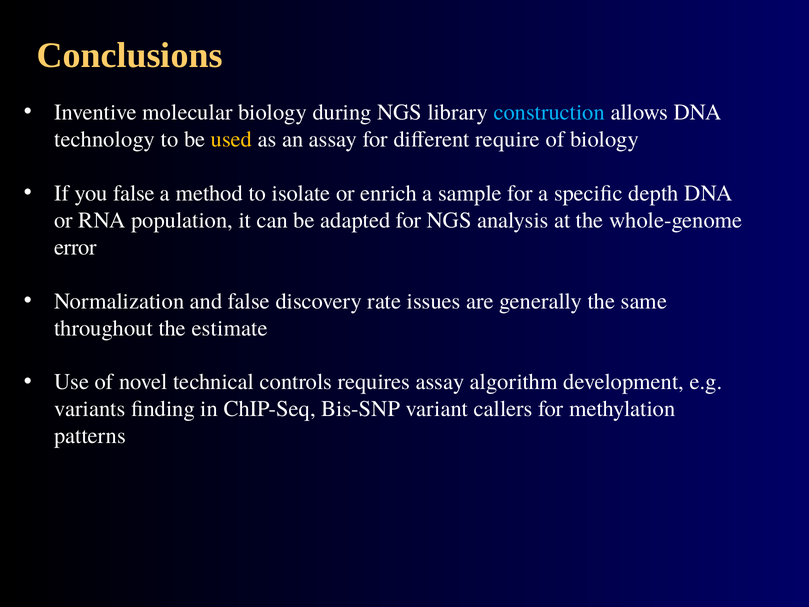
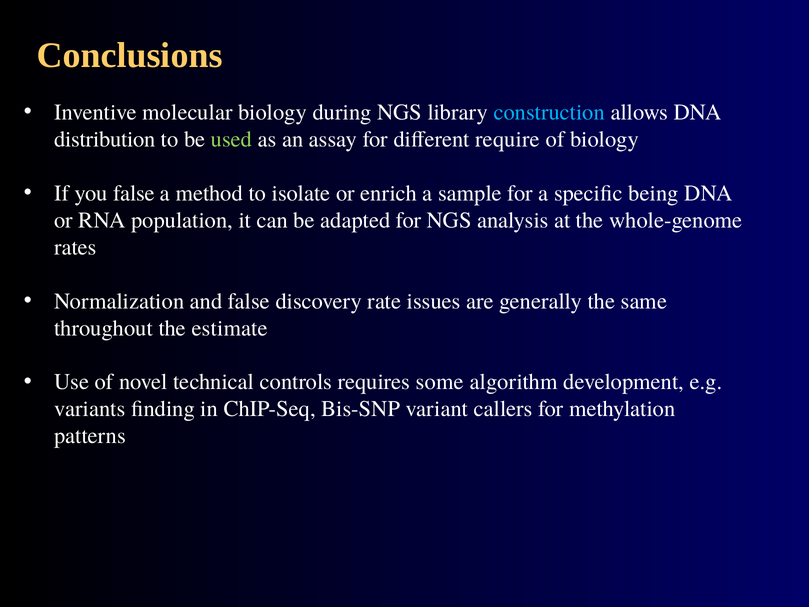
technology: technology -> distribution
used colour: yellow -> light green
depth: depth -> being
error: error -> rates
requires assay: assay -> some
